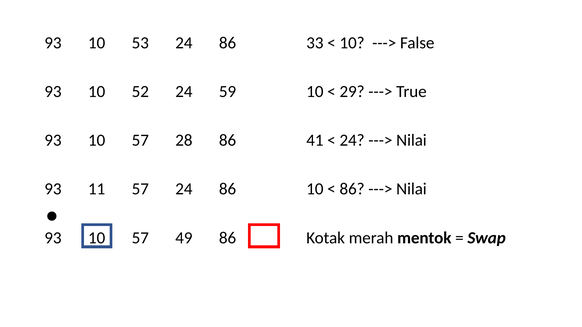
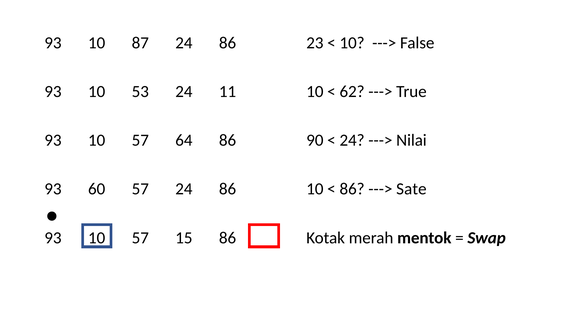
53: 53 -> 87
33: 33 -> 23
52: 52 -> 53
59: 59 -> 11
29: 29 -> 62
28: 28 -> 64
41: 41 -> 90
11: 11 -> 60
Nilai at (411, 189): Nilai -> Sate
49: 49 -> 15
